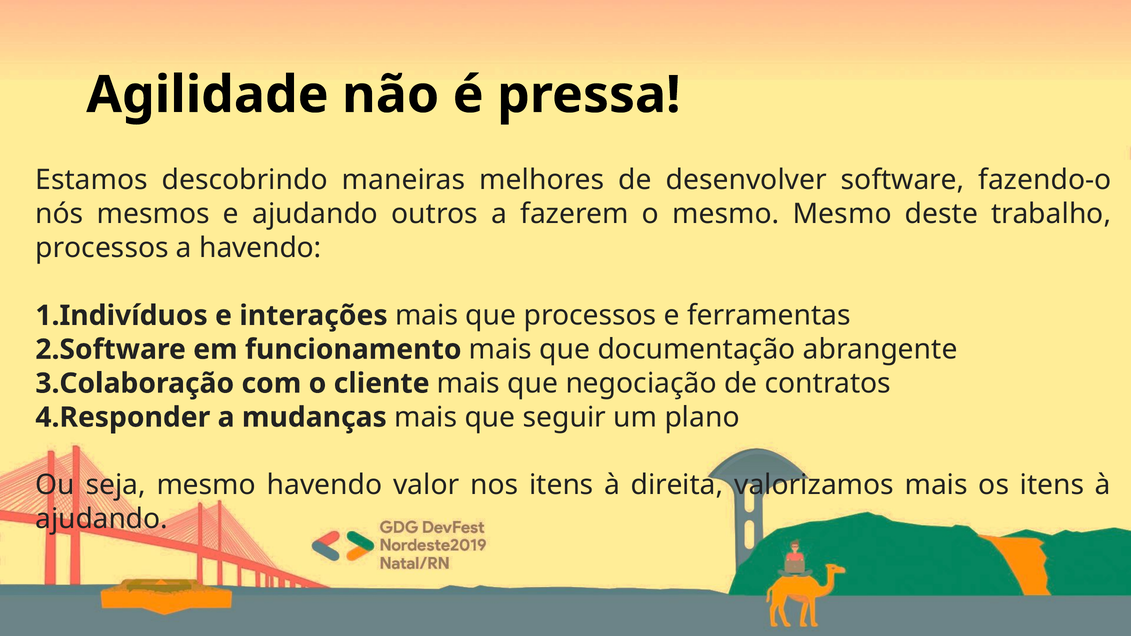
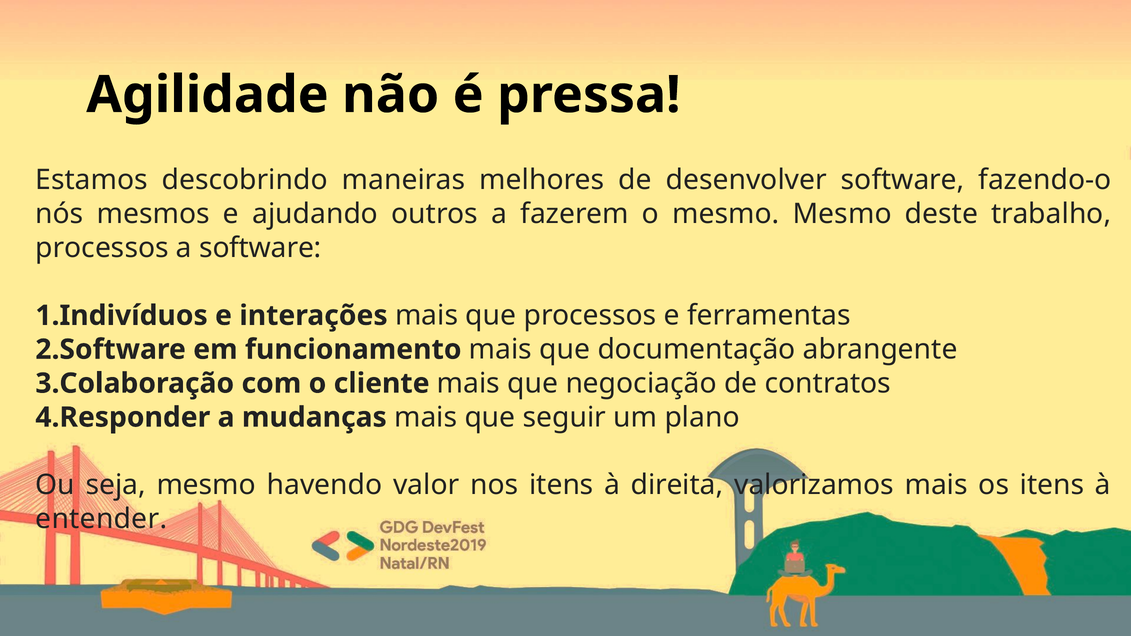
a havendo: havendo -> software
ajudando at (102, 519): ajudando -> entender
